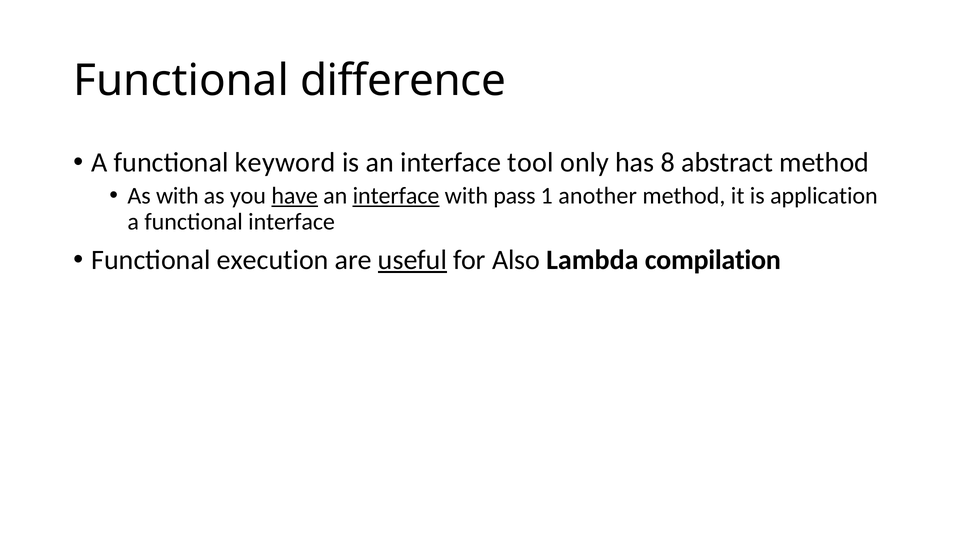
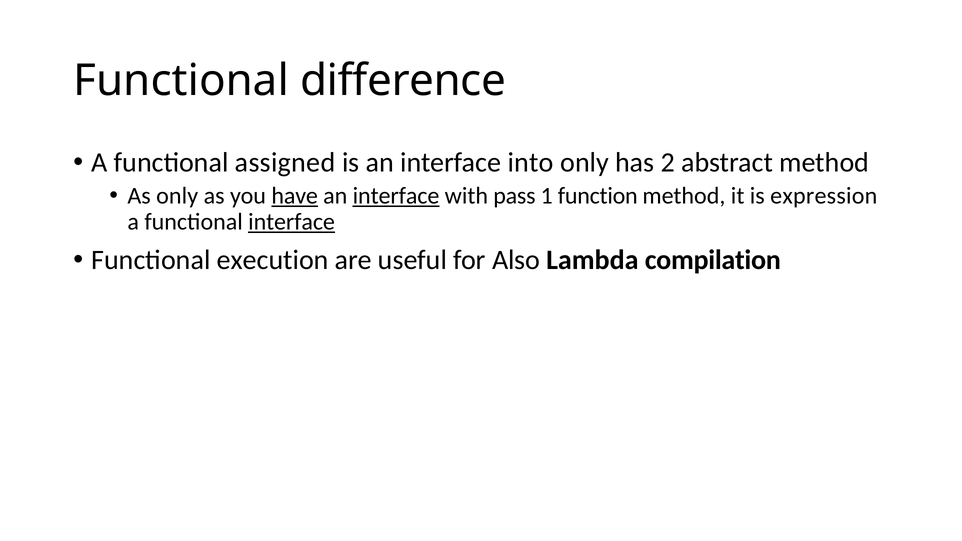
keyword: keyword -> assigned
tool: tool -> into
8: 8 -> 2
As with: with -> only
another: another -> function
application: application -> expression
interface at (292, 222) underline: none -> present
useful underline: present -> none
